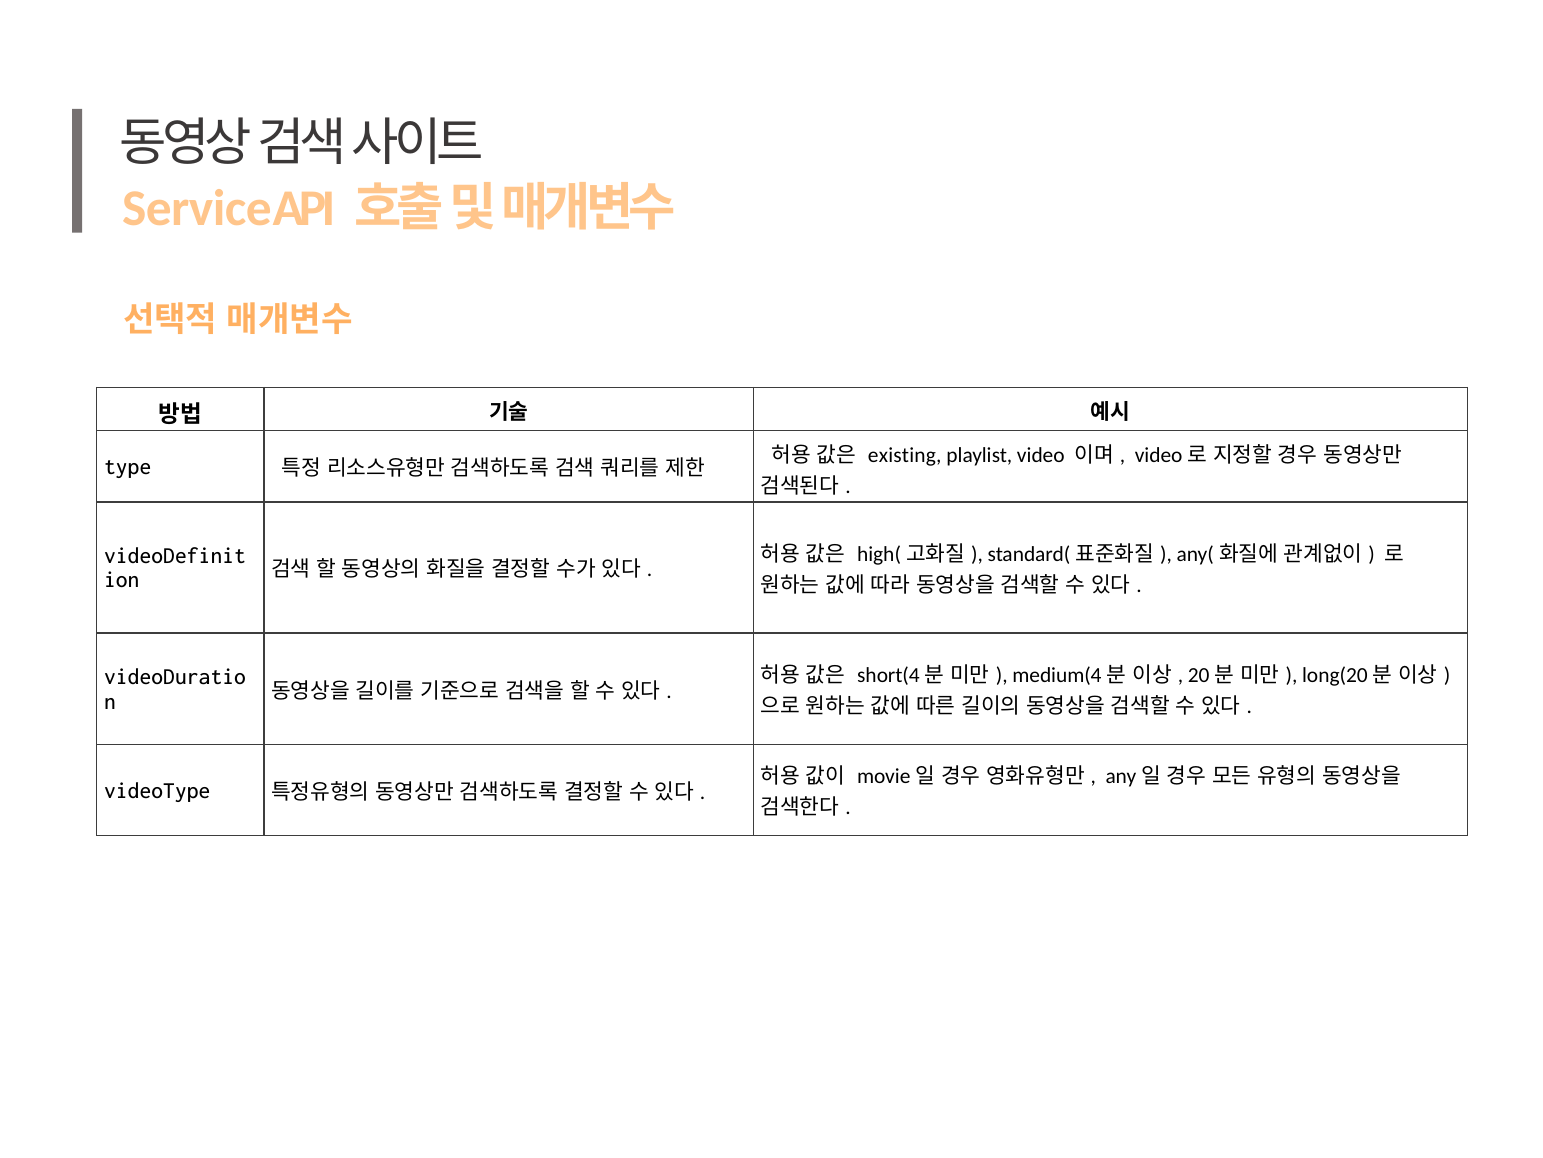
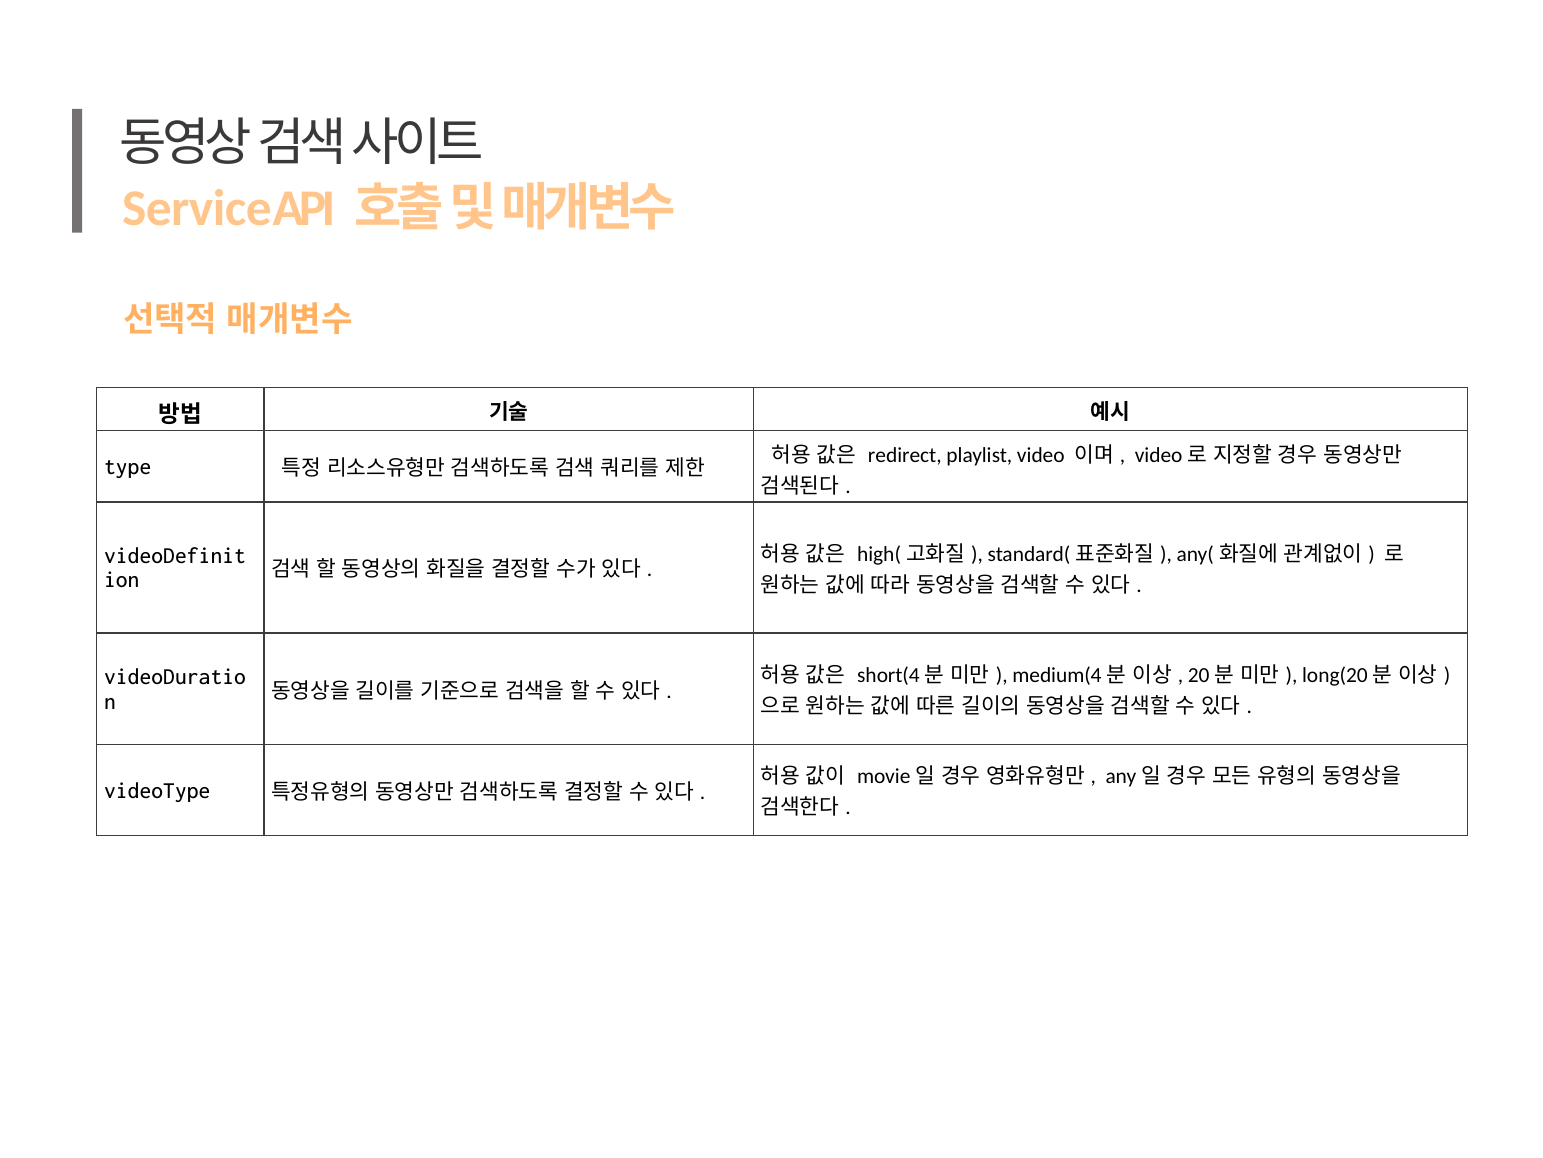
existing: existing -> redirect
